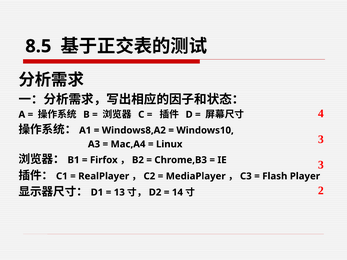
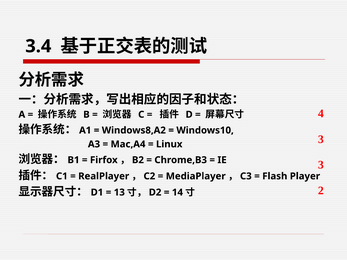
8.5: 8.5 -> 3.4
